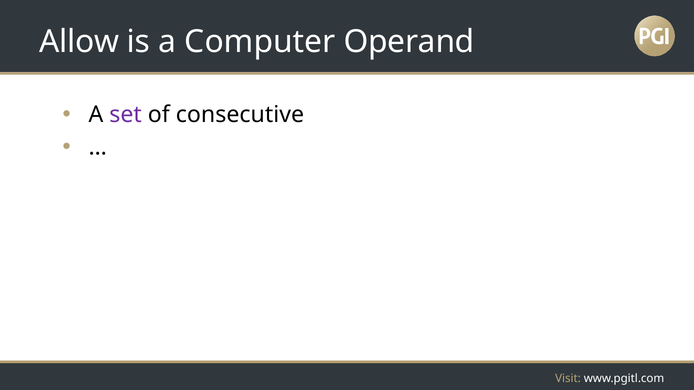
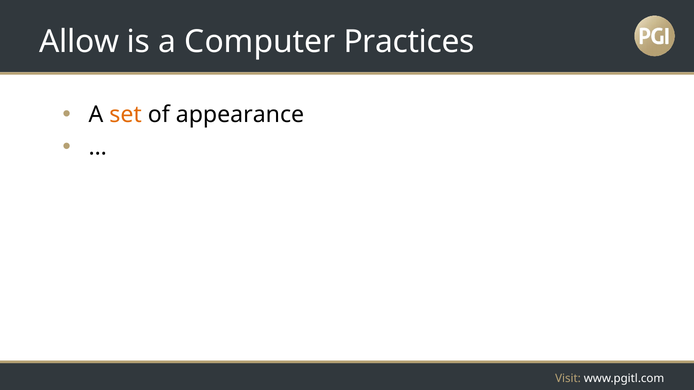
Operand: Operand -> Practices
set colour: purple -> orange
consecutive: consecutive -> appearance
